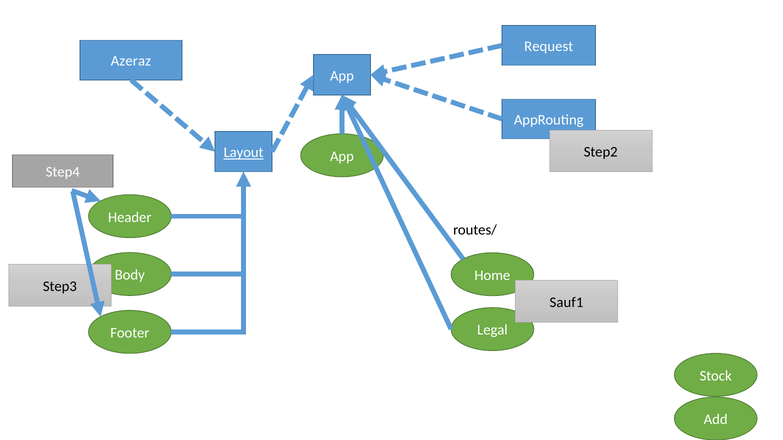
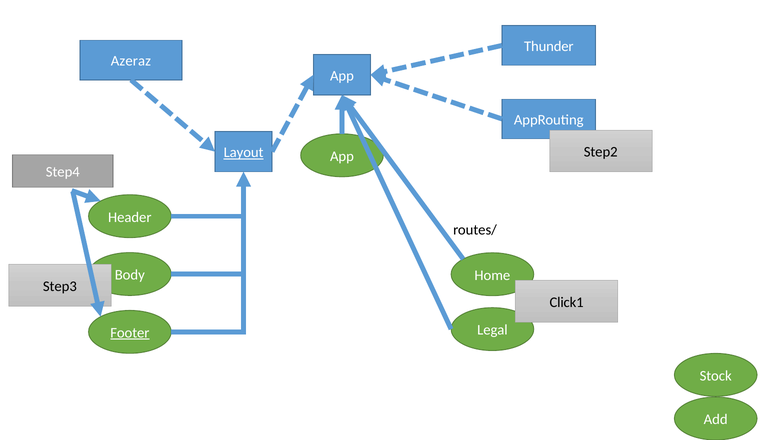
Request: Request -> Thunder
Sauf1: Sauf1 -> Click1
Footer underline: none -> present
